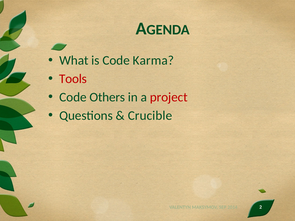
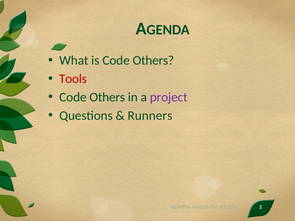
is Code Karma: Karma -> Others
project colour: red -> purple
Crucible: Crucible -> Runners
